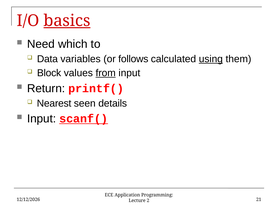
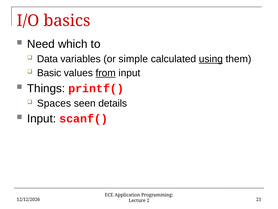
basics underline: present -> none
follows: follows -> simple
Block: Block -> Basic
Return: Return -> Things
Nearest: Nearest -> Spaces
scanf( underline: present -> none
